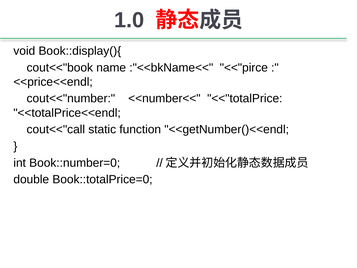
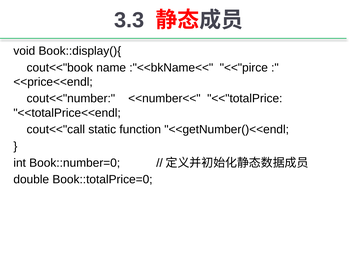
1.0: 1.0 -> 3.3
